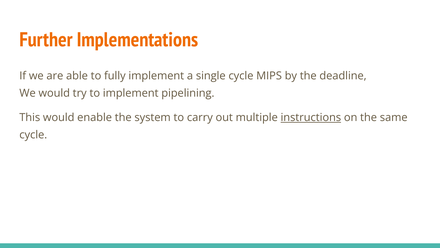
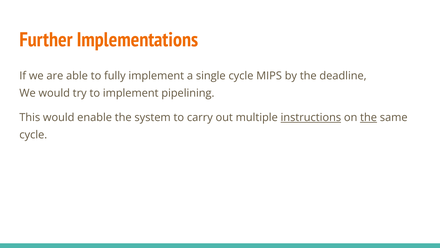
the at (369, 117) underline: none -> present
